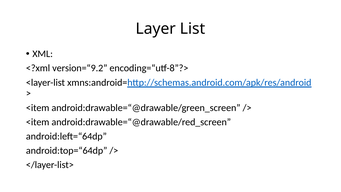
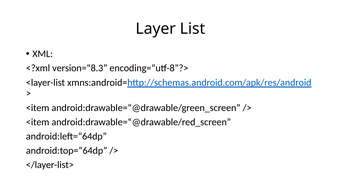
version=“9.2: version=“9.2 -> version=“8.3
